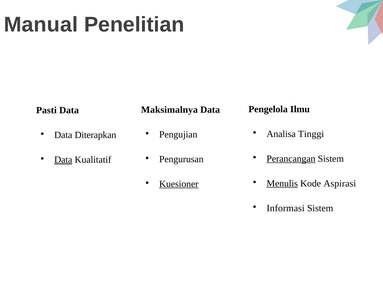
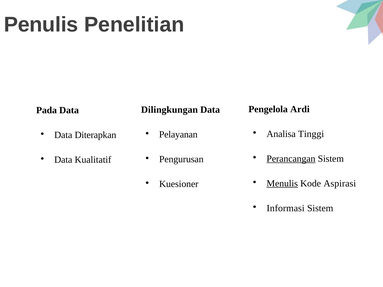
Manual: Manual -> Penulis
Ilmu: Ilmu -> Ardi
Maksimalnya: Maksimalnya -> Dilingkungan
Pasti: Pasti -> Pada
Pengujian: Pengujian -> Pelayanan
Data at (63, 160) underline: present -> none
Kuesioner underline: present -> none
